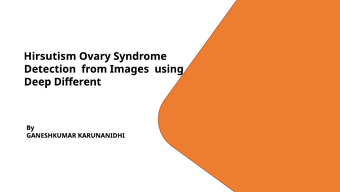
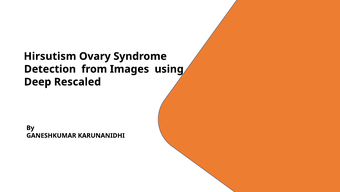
Different: Different -> Rescaled
